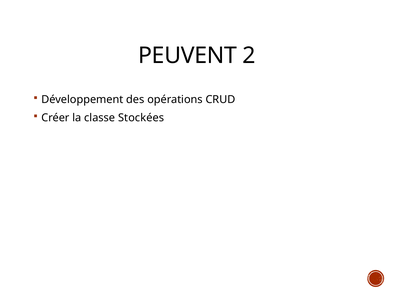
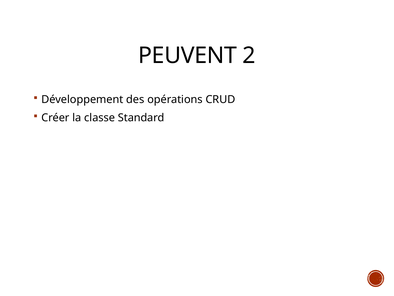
Stockées: Stockées -> Standard
